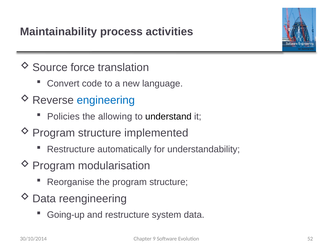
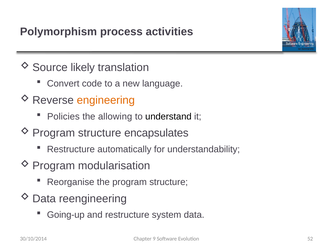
Maintainability: Maintainability -> Polymorphism
force: force -> likely
engineering colour: blue -> orange
implemented: implemented -> encapsulates
